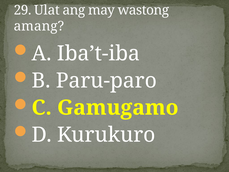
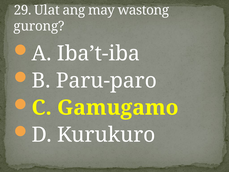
amang: amang -> gurong
